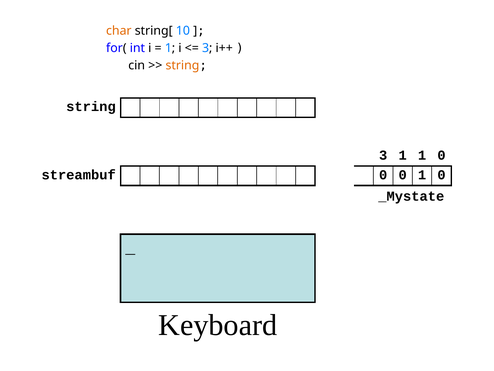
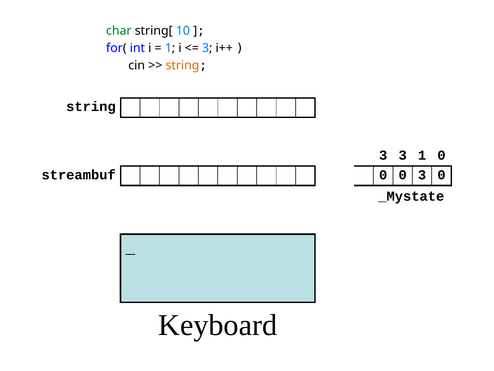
char colour: orange -> green
3 1: 1 -> 3
0 1: 1 -> 3
